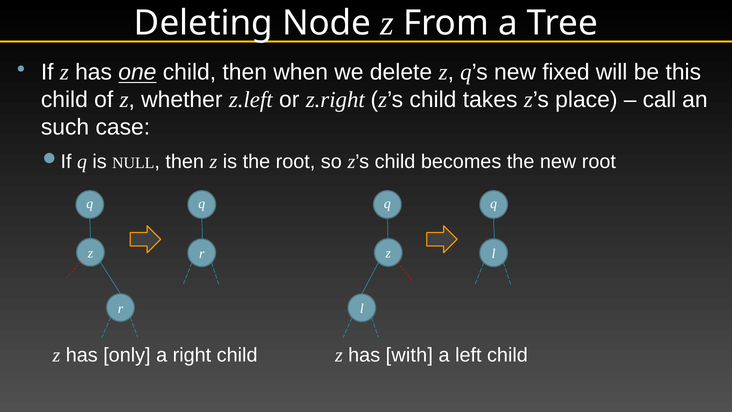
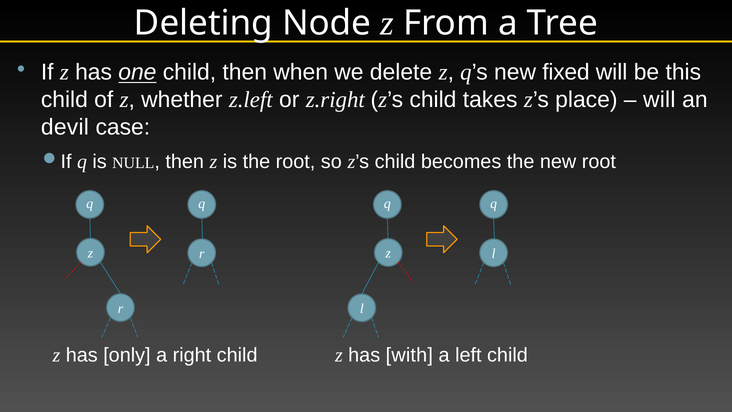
call at (659, 100): call -> will
such: such -> devil
